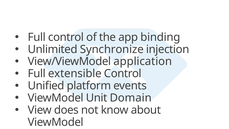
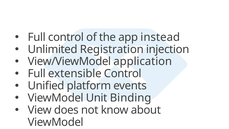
binding: binding -> instead
Synchronize: Synchronize -> Registration
Domain: Domain -> Binding
